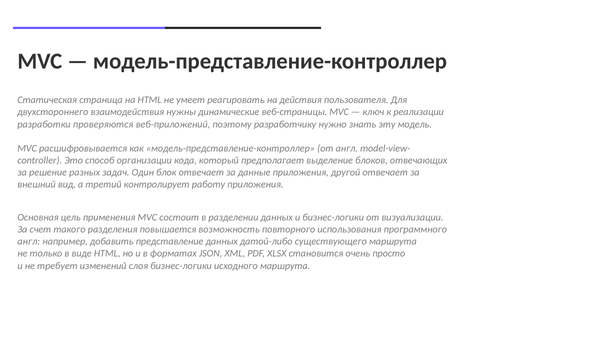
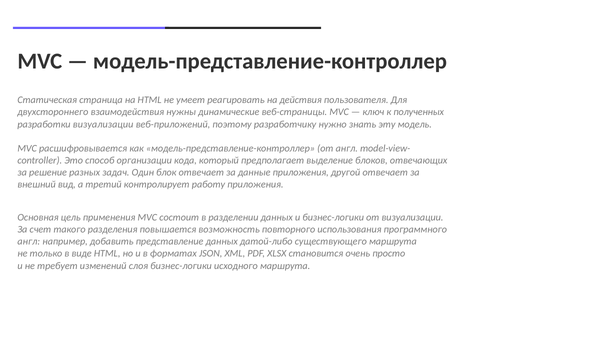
реализации: реализации -> полученных
разработки проверяются: проверяются -> визуализации
